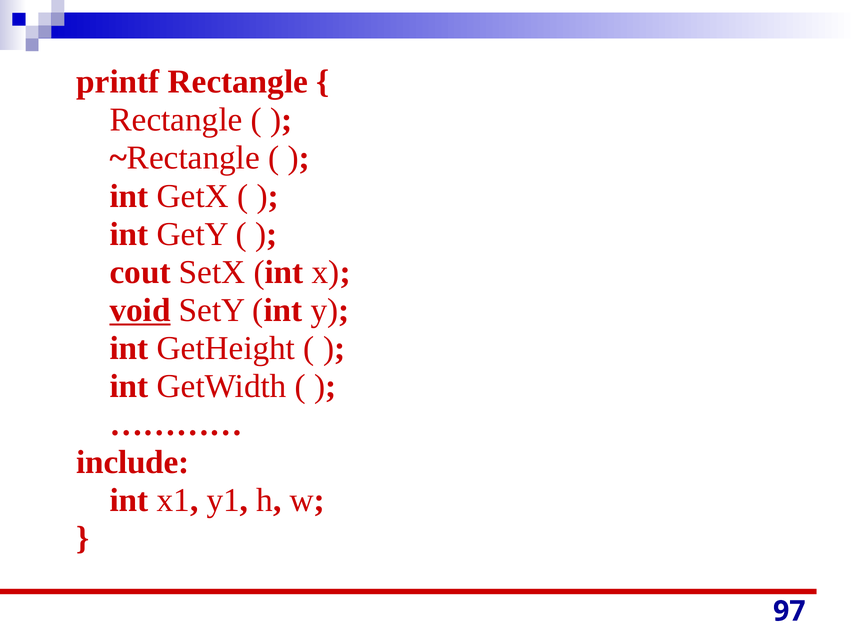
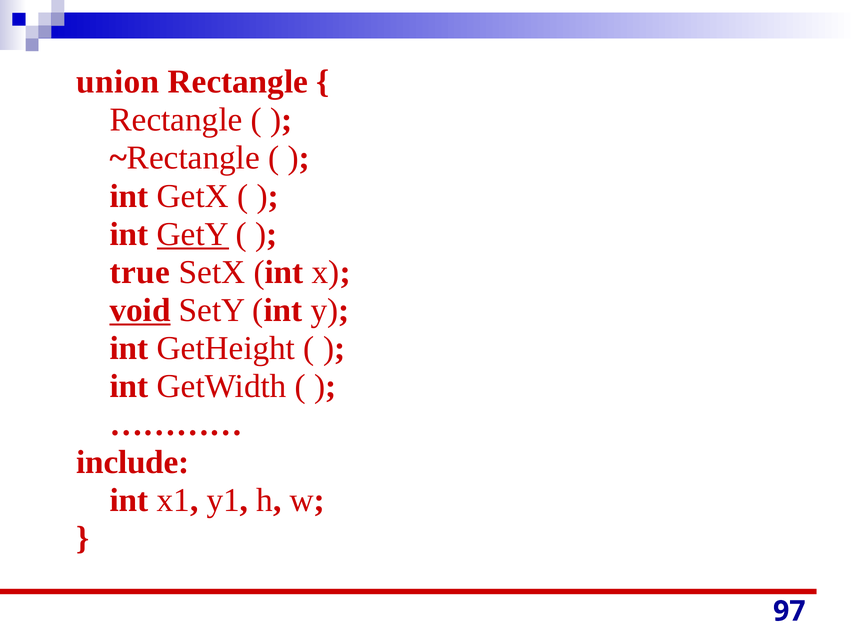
printf: printf -> union
GetY underline: none -> present
cout: cout -> true
